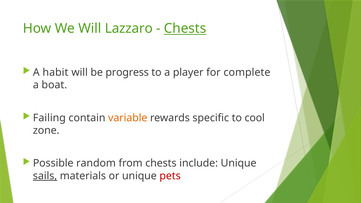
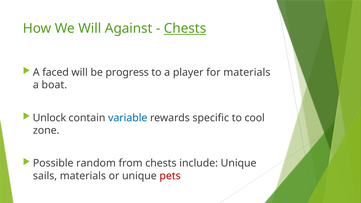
Lazzaro: Lazzaro -> Against
habit: habit -> faced
for complete: complete -> materials
Failing: Failing -> Unlock
variable colour: orange -> blue
sails underline: present -> none
